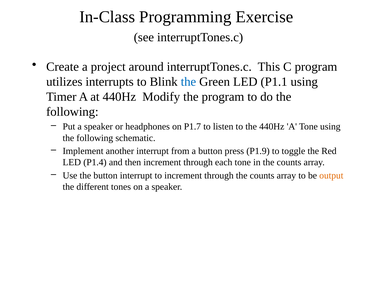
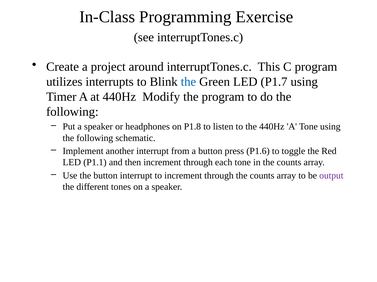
P1.1: P1.1 -> P1.7
P1.7: P1.7 -> P1.8
P1.9: P1.9 -> P1.6
P1.4: P1.4 -> P1.1
output colour: orange -> purple
